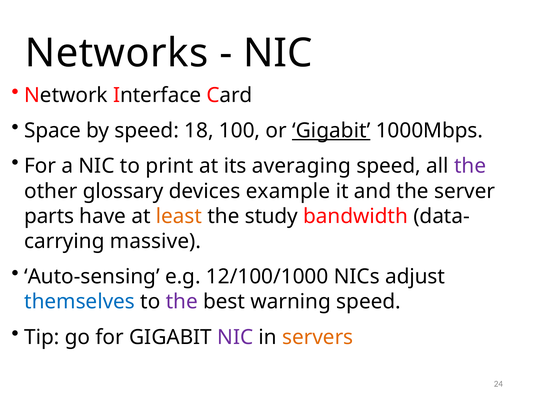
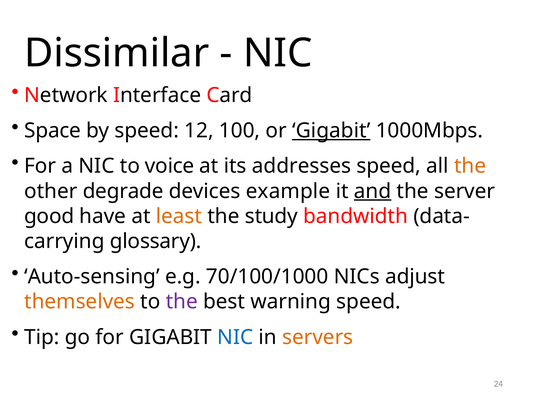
Networks: Networks -> Dissimilar
18: 18 -> 12
print: print -> voice
averaging: averaging -> addresses
the at (470, 166) colour: purple -> orange
glossary: glossary -> degrade
and underline: none -> present
parts: parts -> good
massive: massive -> glossary
12/100/1000: 12/100/1000 -> 70/100/1000
themselves colour: blue -> orange
NIC at (235, 337) colour: purple -> blue
